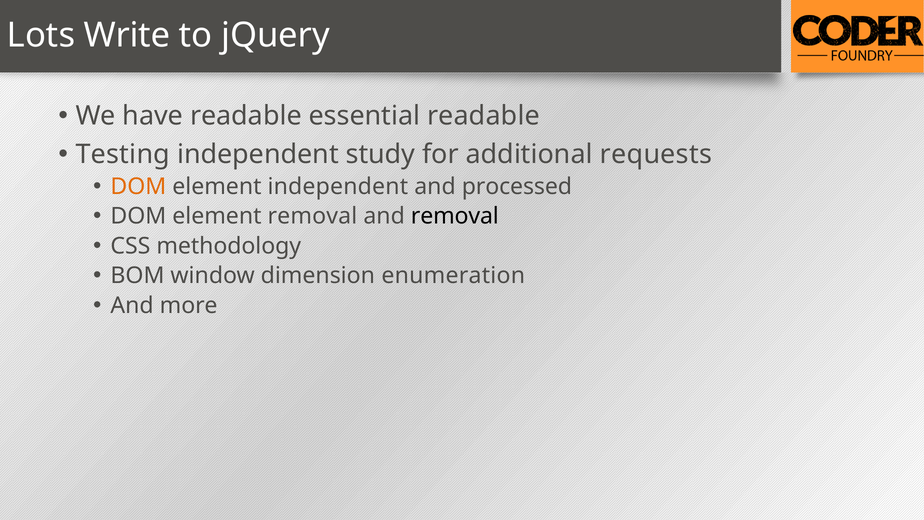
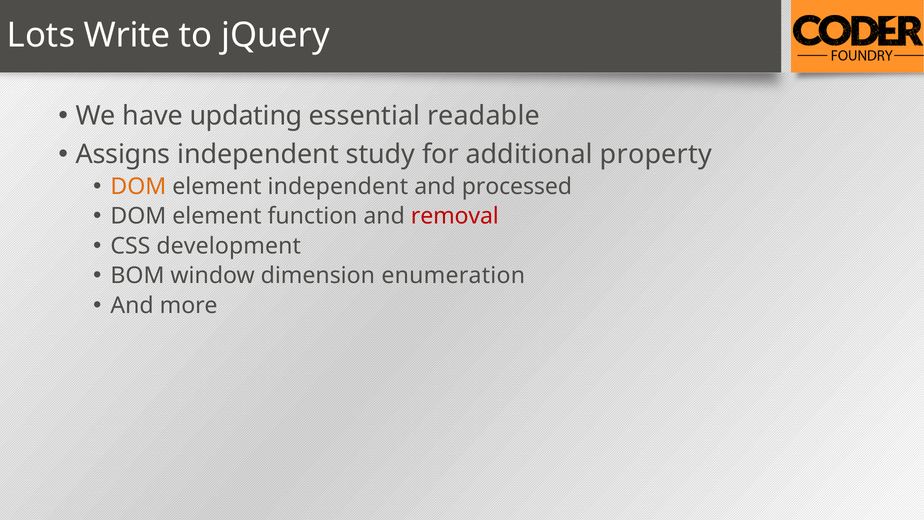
have readable: readable -> updating
Testing: Testing -> Assigns
requests: requests -> property
element removal: removal -> function
removal at (455, 216) colour: black -> red
methodology: methodology -> development
